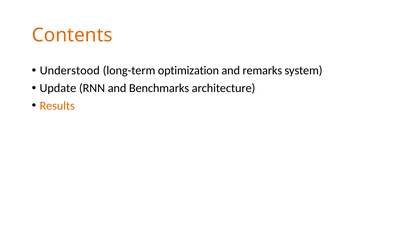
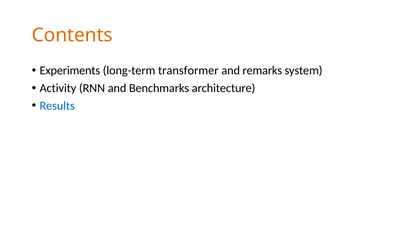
Understood: Understood -> Experiments
optimization: optimization -> transformer
Update: Update -> Activity
Results colour: orange -> blue
